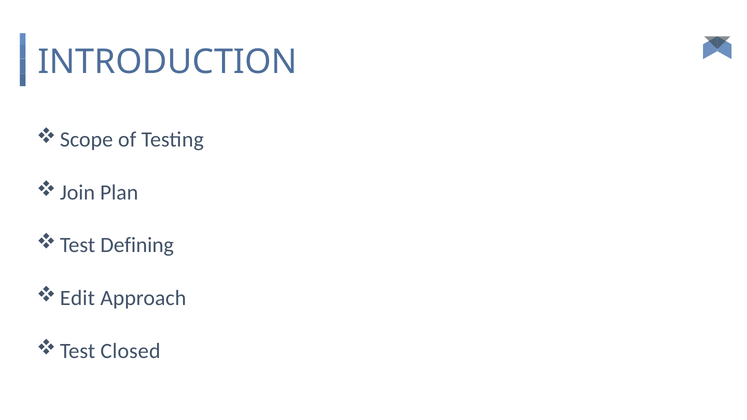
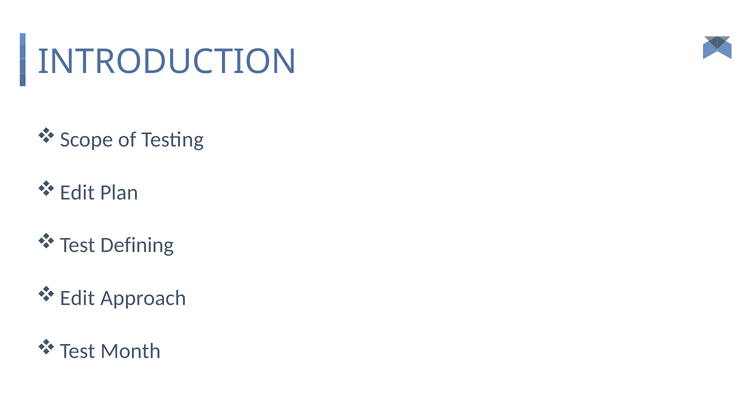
Join at (77, 192): Join -> Edit
Closed: Closed -> Month
